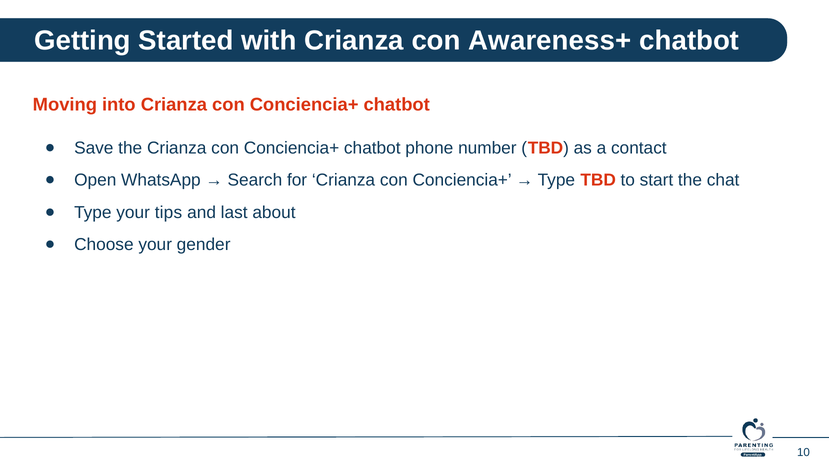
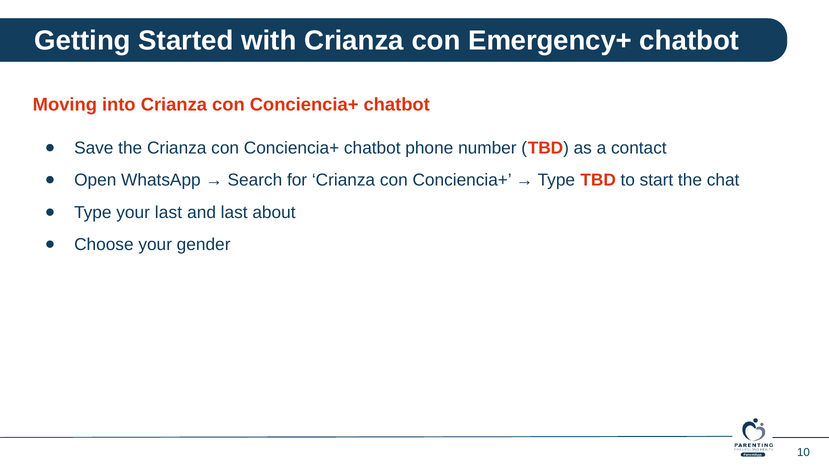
Awareness+: Awareness+ -> Emergency+
your tips: tips -> last
